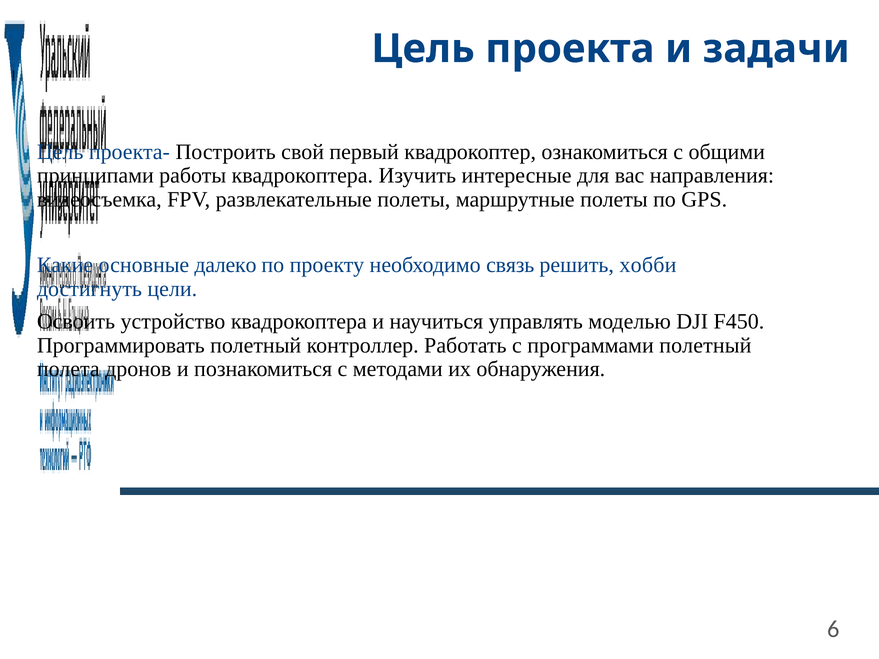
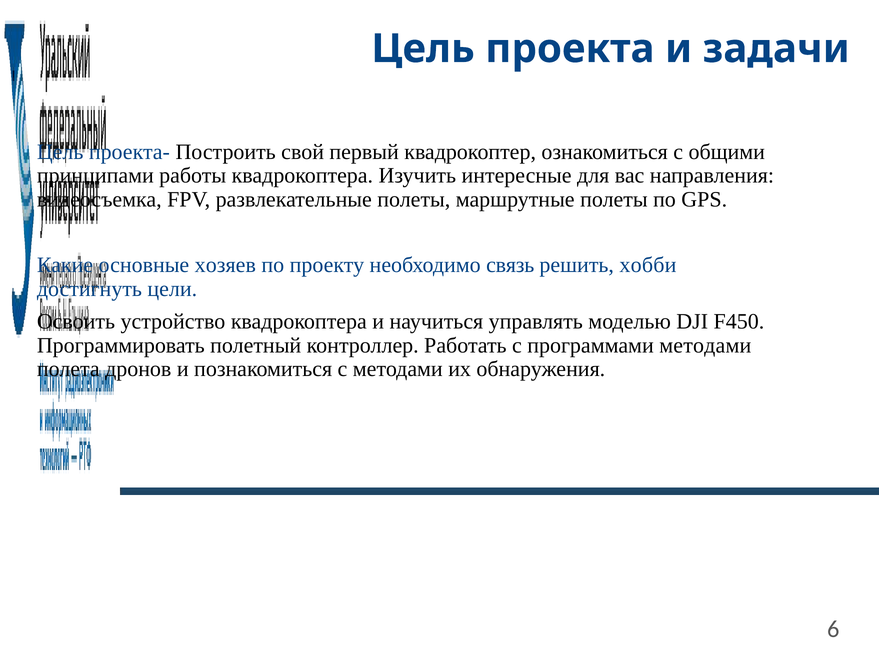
далеко: далеко -> хозяев
программами полетный: полетный -> методами
